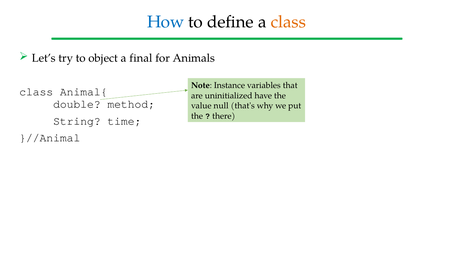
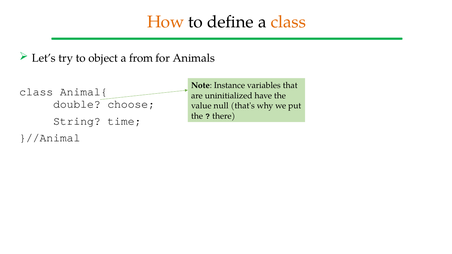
How colour: blue -> orange
final: final -> from
method: method -> choose
